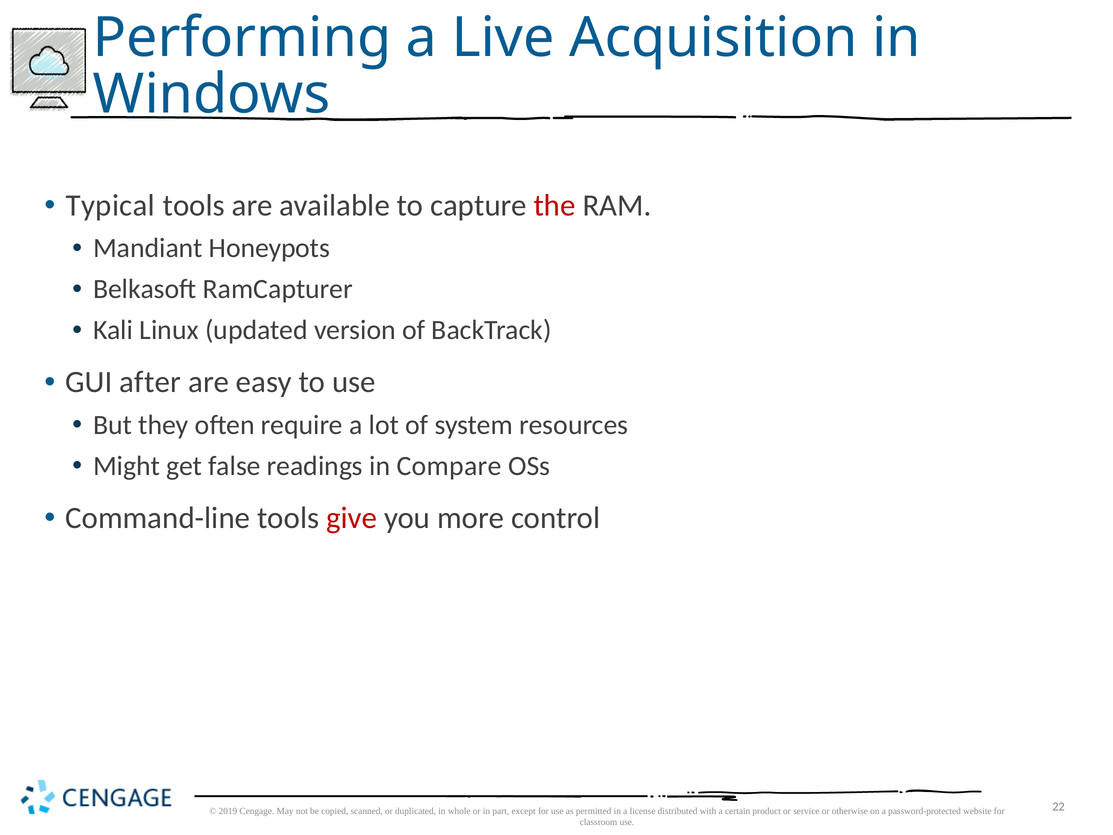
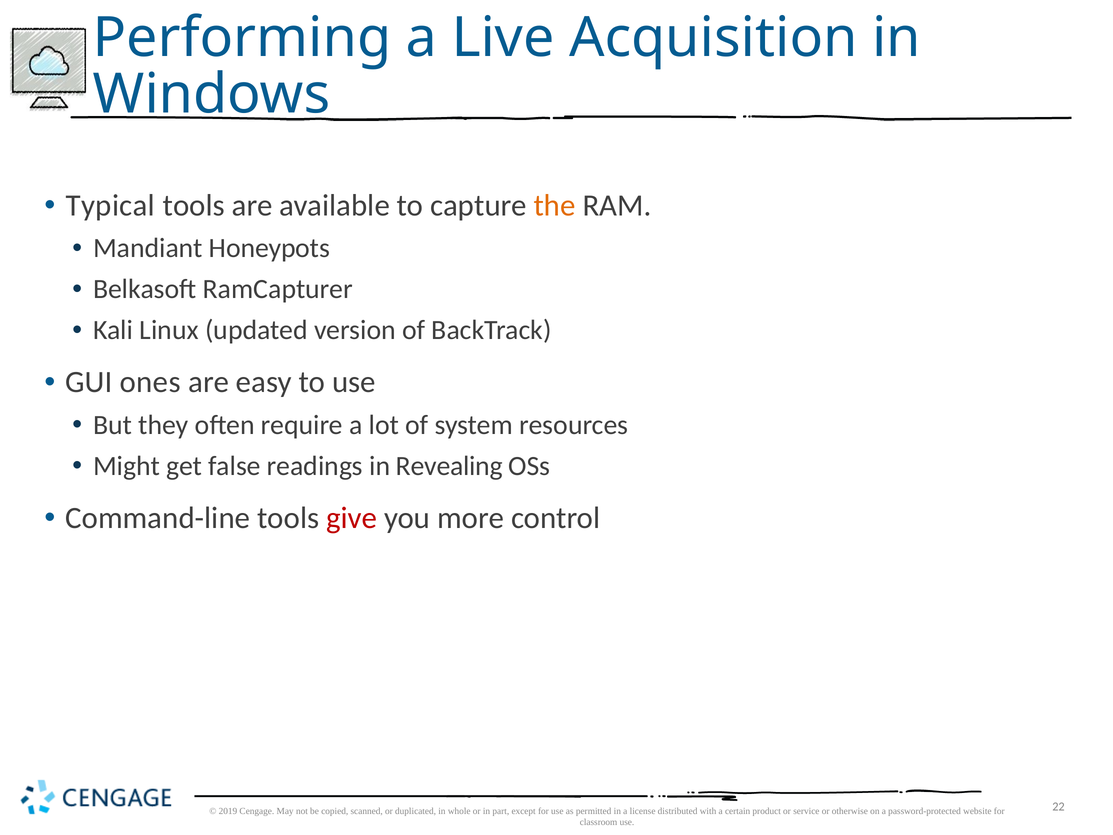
the colour: red -> orange
after: after -> ones
Compare: Compare -> Revealing
